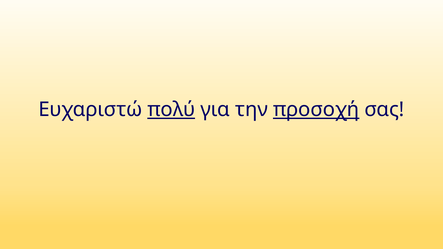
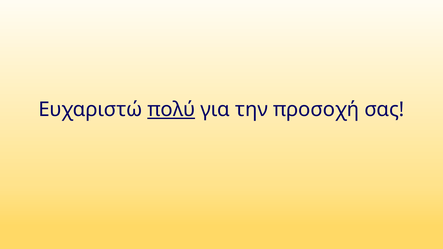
προσοχή underline: present -> none
